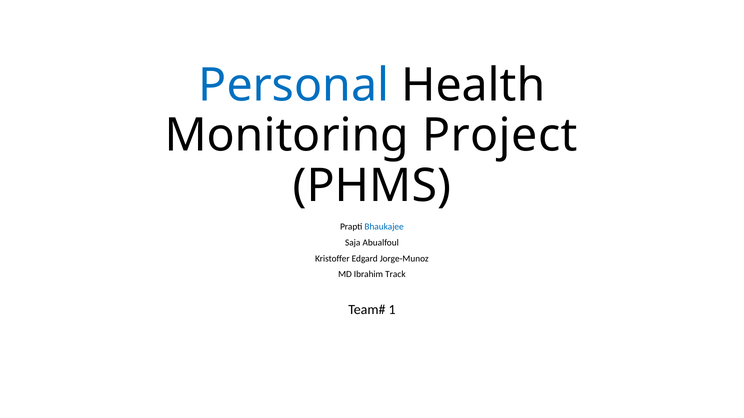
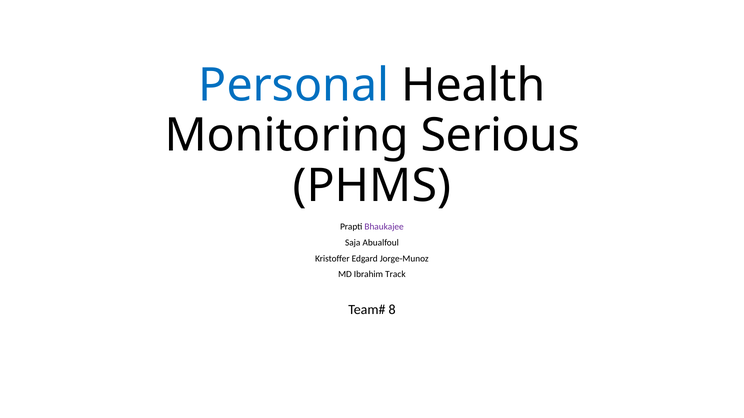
Project: Project -> Serious
Bhaukajee colour: blue -> purple
1: 1 -> 8
